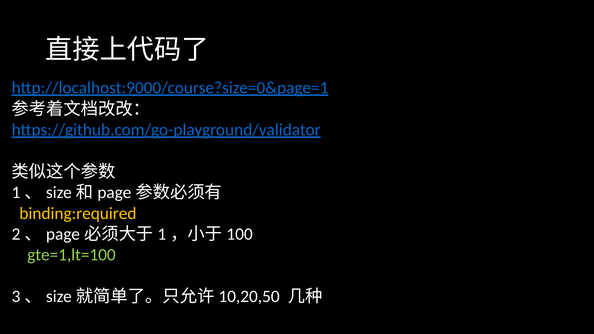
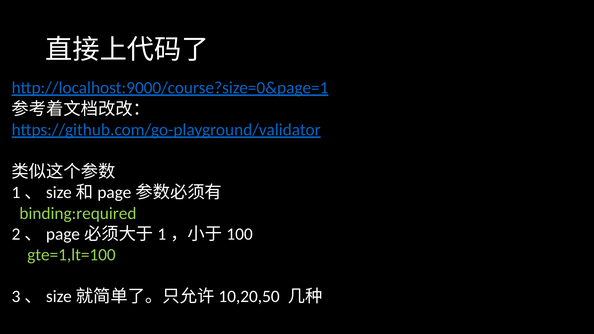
binding:required colour: yellow -> light green
